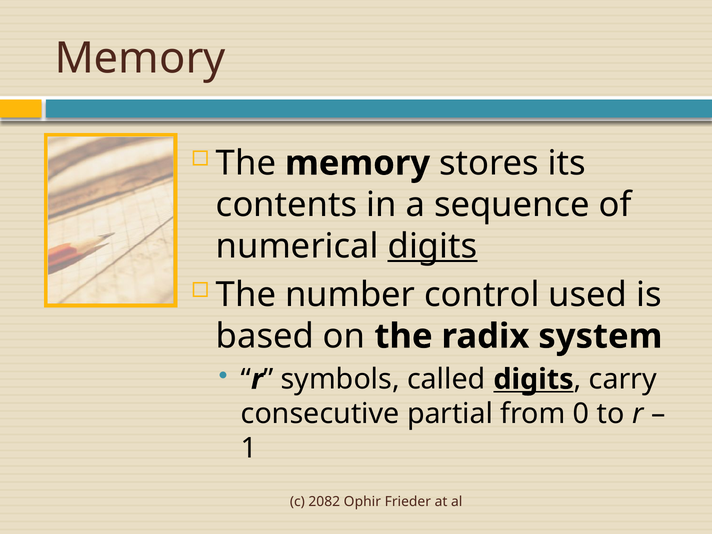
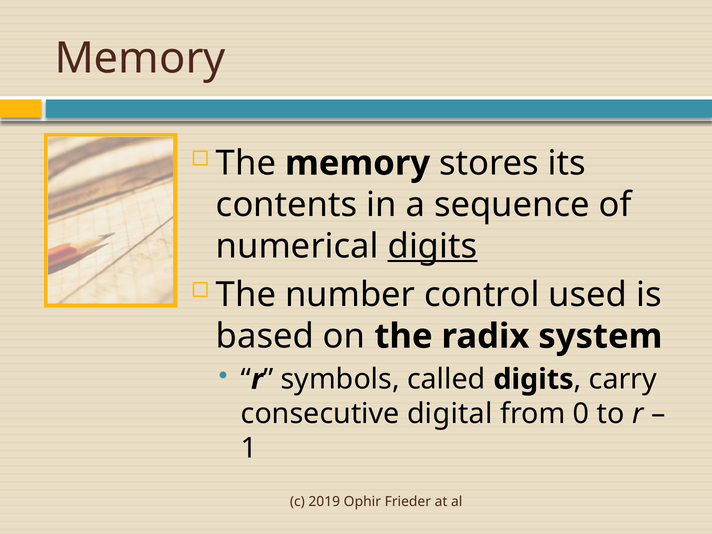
digits at (533, 379) underline: present -> none
partial: partial -> digital
2082: 2082 -> 2019
